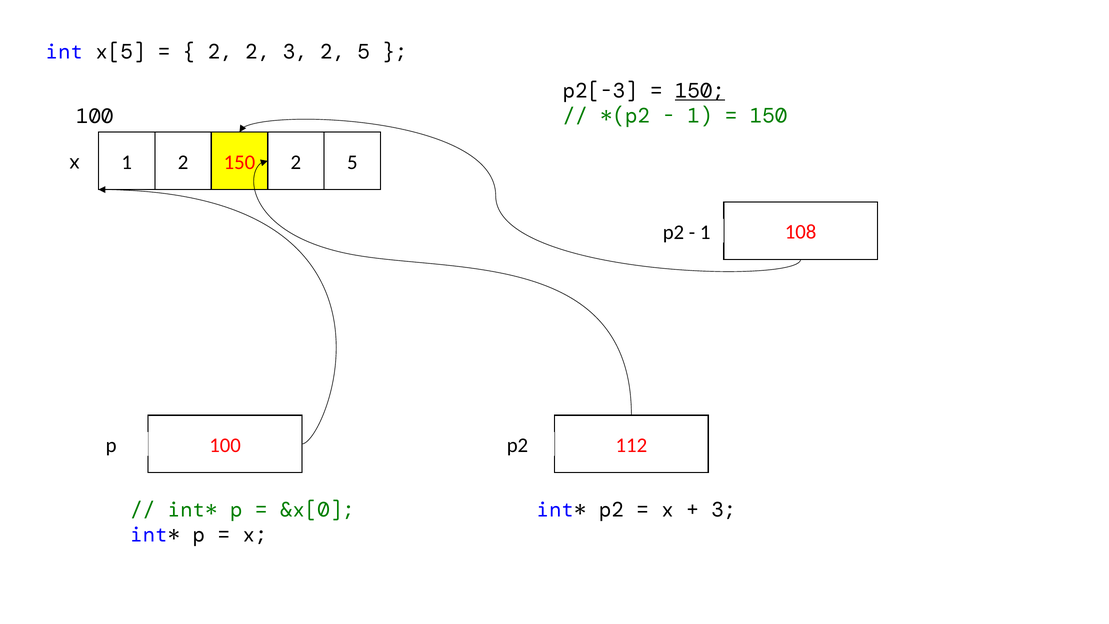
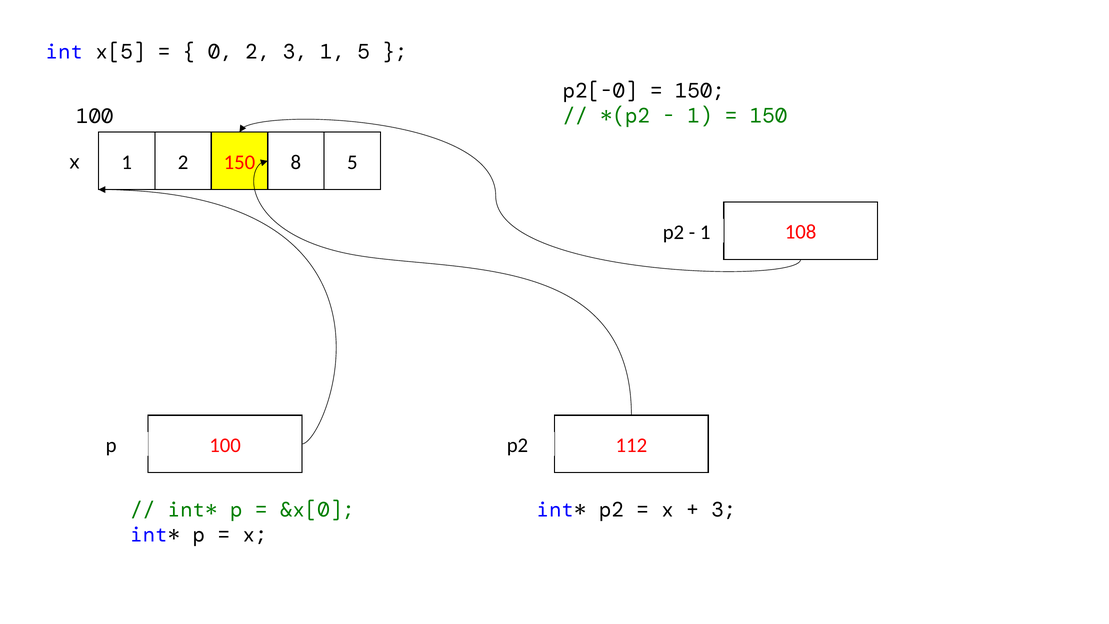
2 at (220, 52): 2 -> 0
3 2: 2 -> 1
p2[-3: p2[-3 -> p2[-0
150 at (700, 91) underline: present -> none
150 2: 2 -> 8
